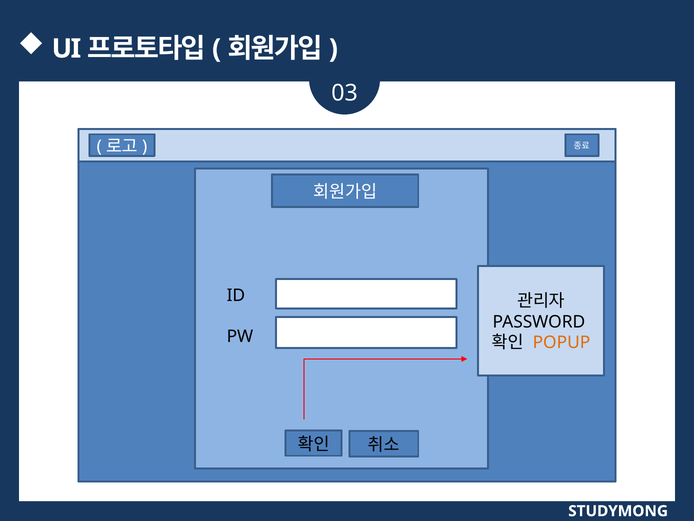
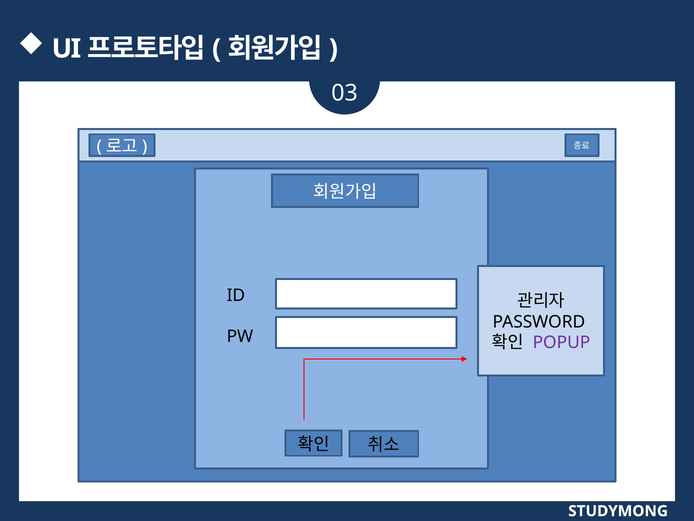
POPUP colour: orange -> purple
